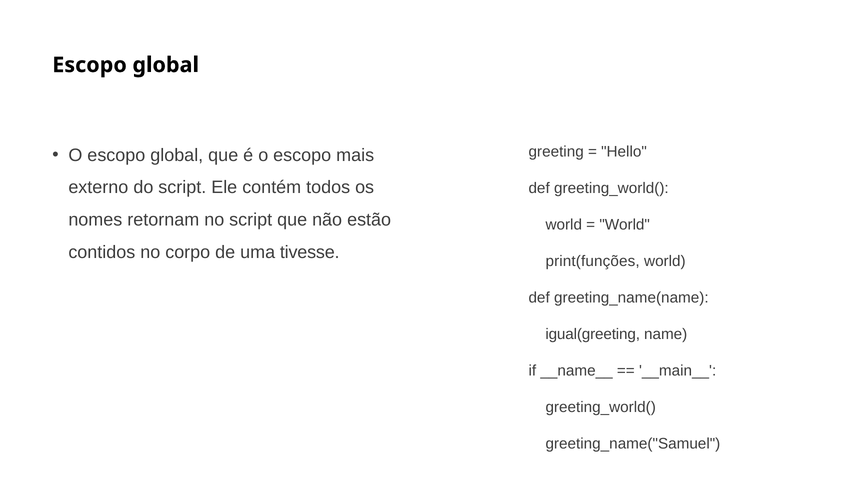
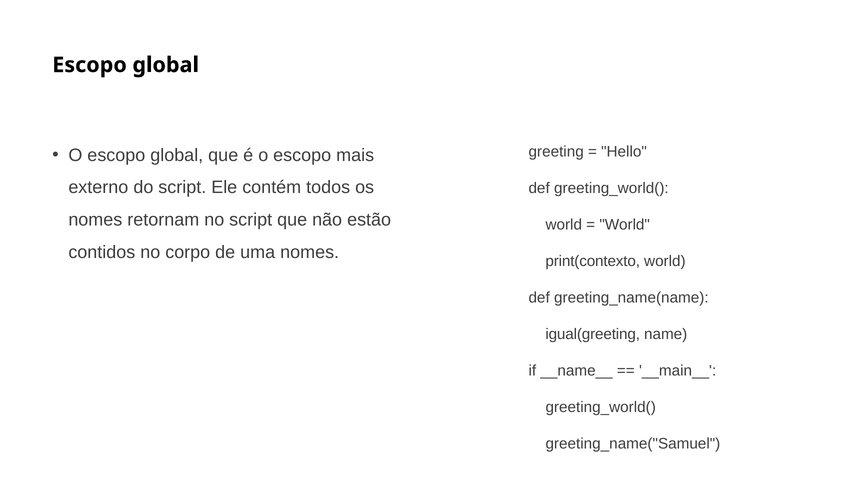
uma tivesse: tivesse -> nomes
print(funções: print(funções -> print(contexto
